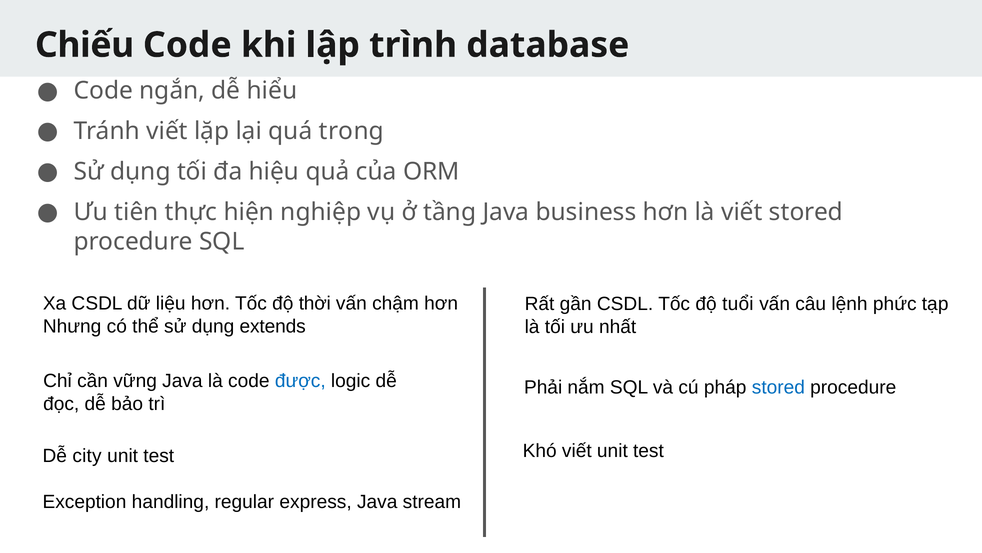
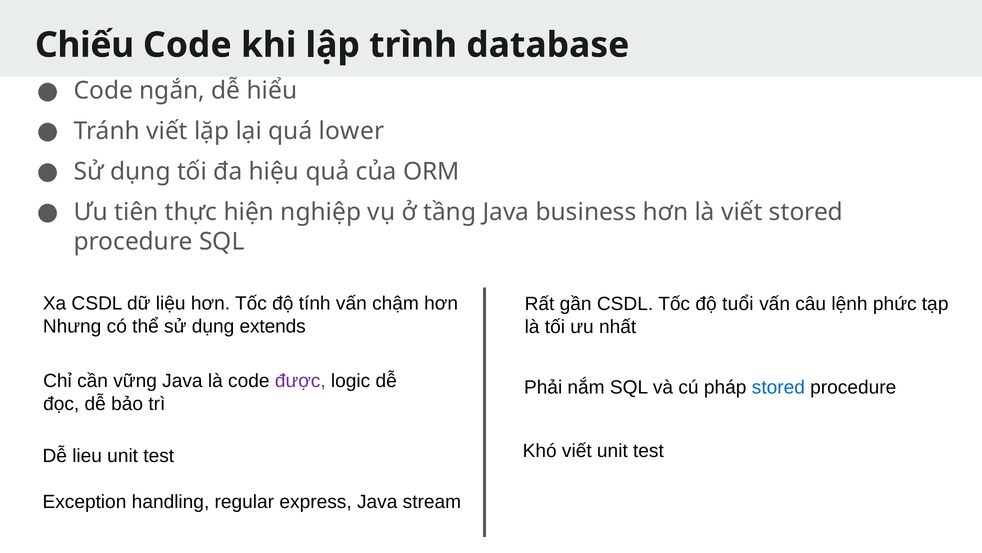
trong: trong -> lower
thời: thời -> tính
được colour: blue -> purple
city: city -> lieu
